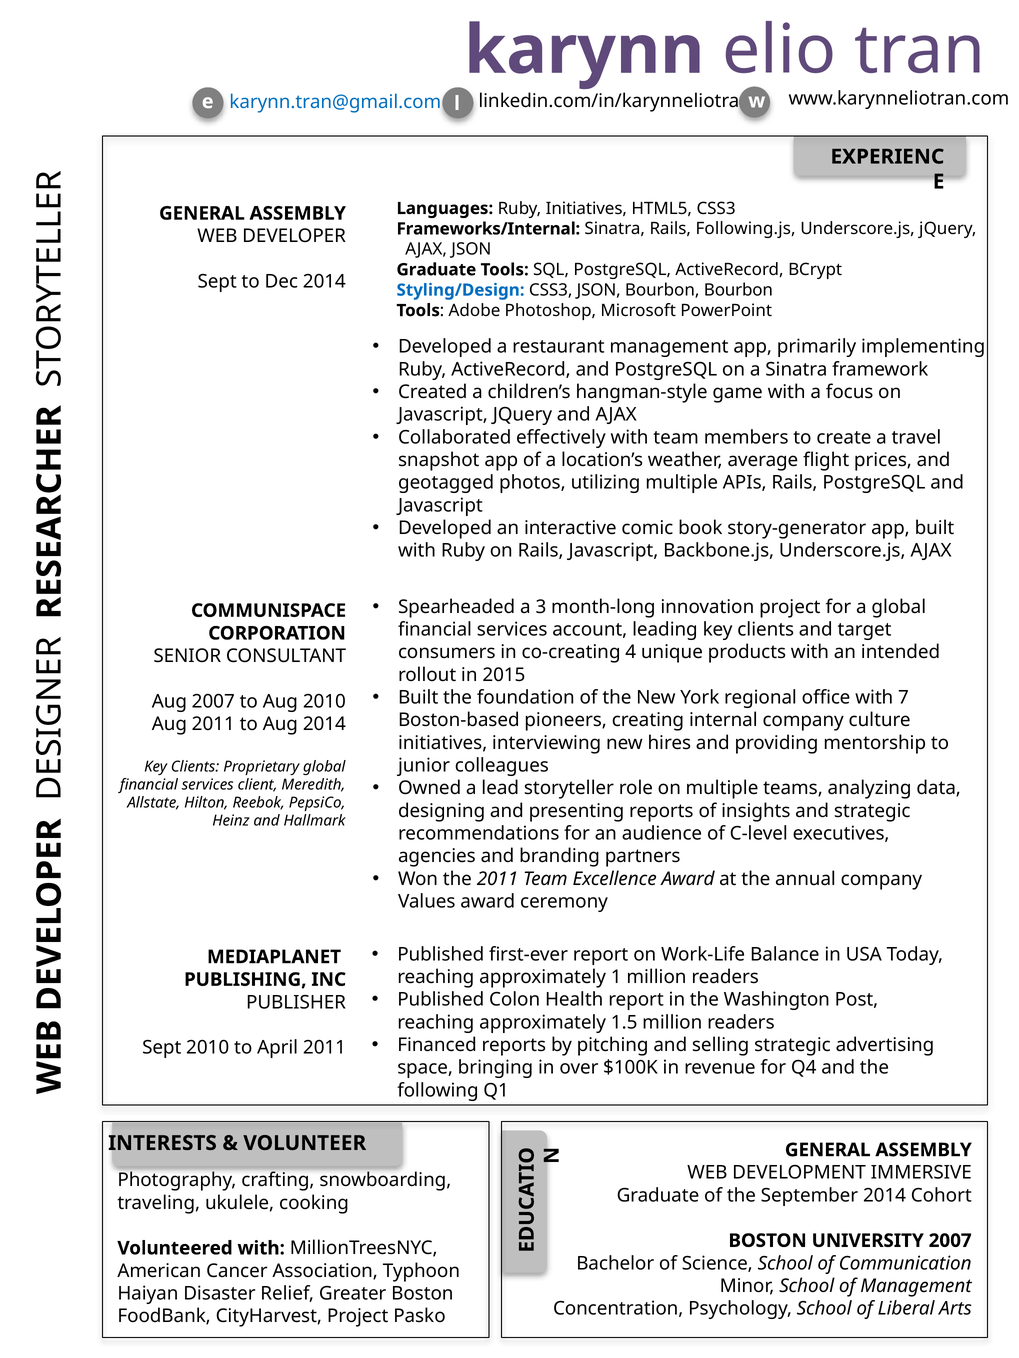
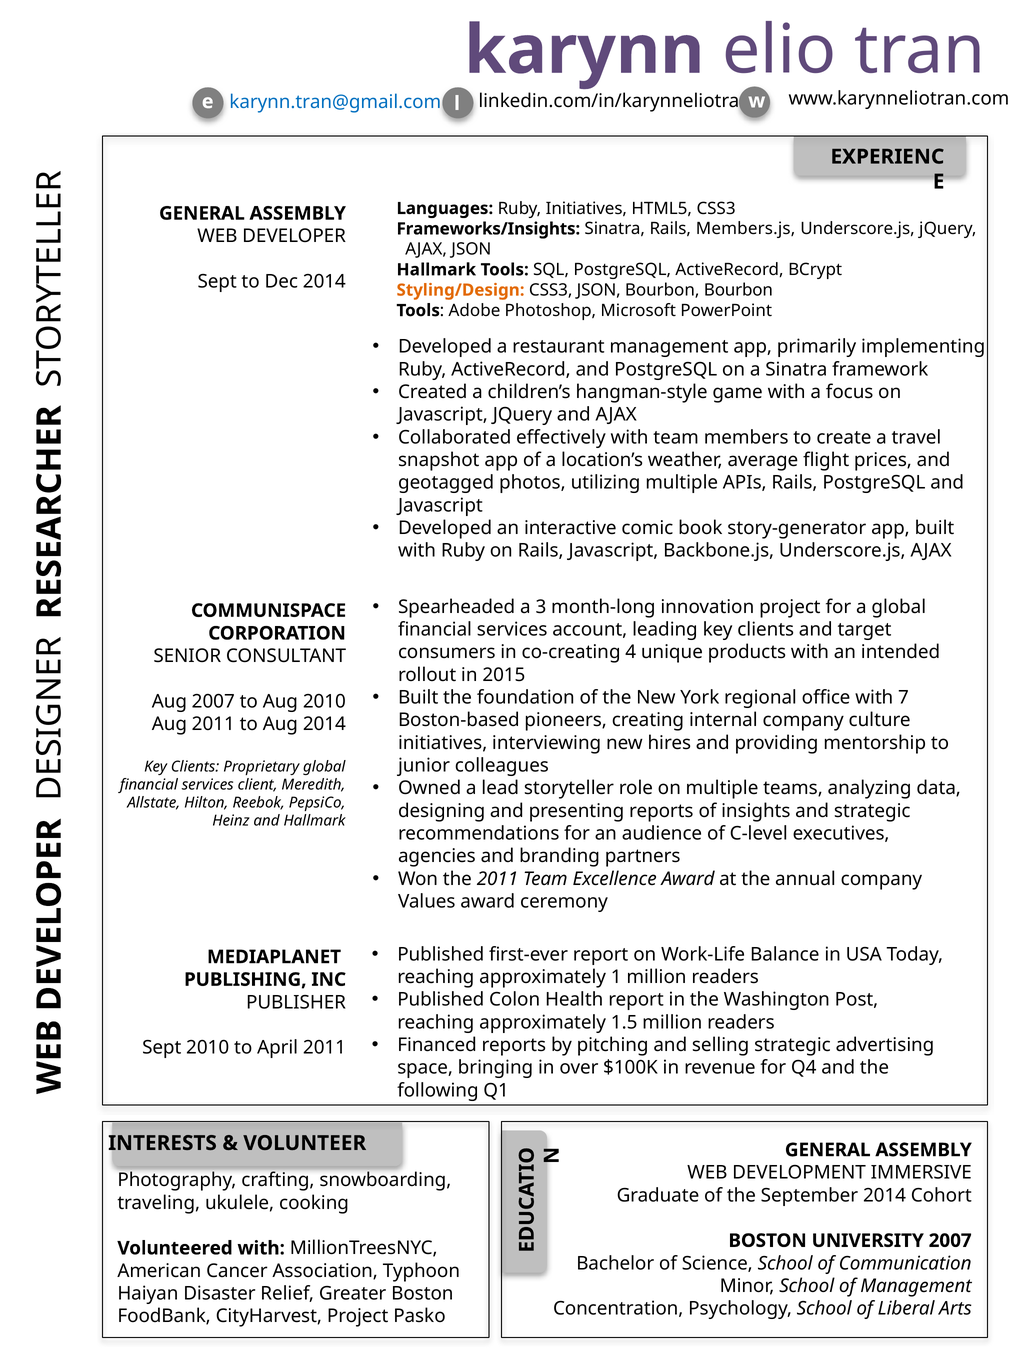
Frameworks/Internal: Frameworks/Internal -> Frameworks/Insights
Following.js: Following.js -> Members.js
Graduate at (436, 270): Graduate -> Hallmark
Styling/Design colour: blue -> orange
